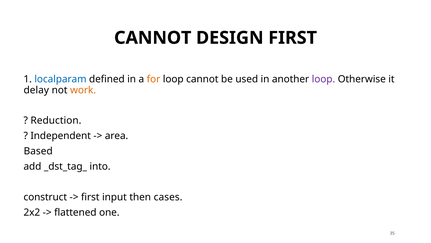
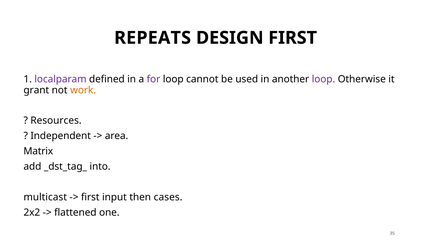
CANNOT at (153, 38): CANNOT -> REPEATS
localparam colour: blue -> purple
for colour: orange -> purple
delay: delay -> grant
Reduction: Reduction -> Resources
Based: Based -> Matrix
construct: construct -> multicast
